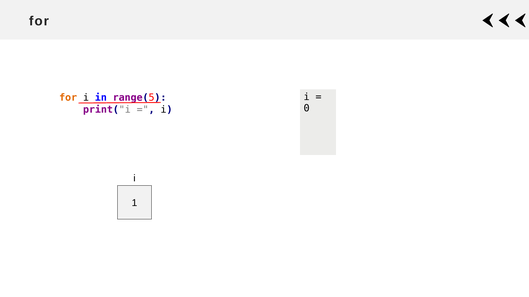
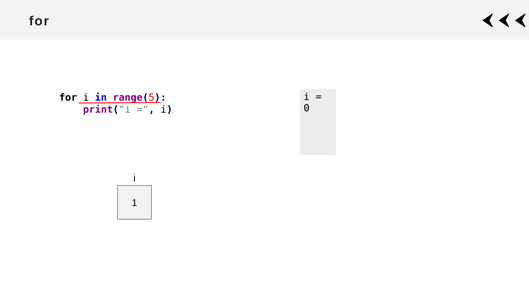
for at (68, 98) colour: orange -> black
